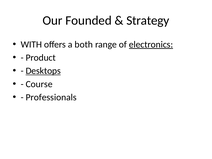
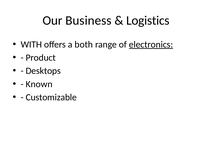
Founded: Founded -> Business
Strategy: Strategy -> Logistics
Desktops underline: present -> none
Course: Course -> Known
Professionals: Professionals -> Customizable
